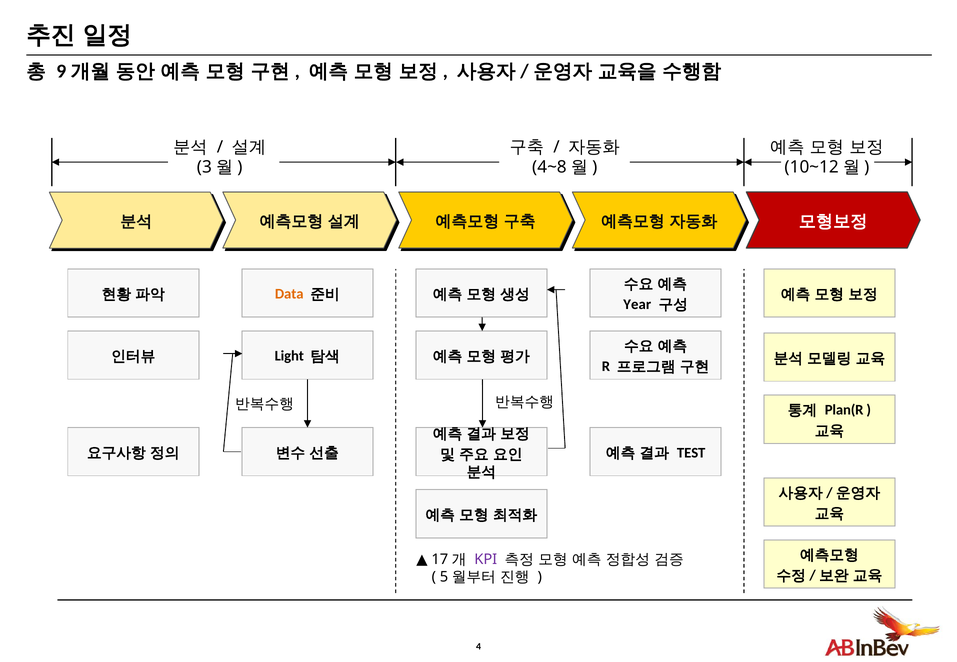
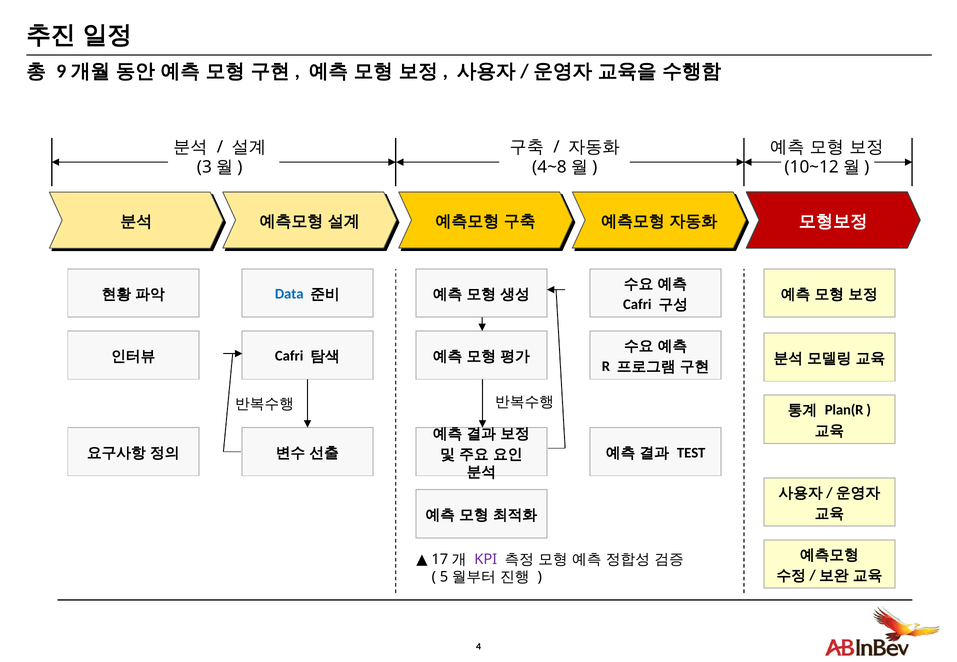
Data colour: orange -> blue
Year at (637, 305): Year -> Cafri
Light at (289, 356): Light -> Cafri
